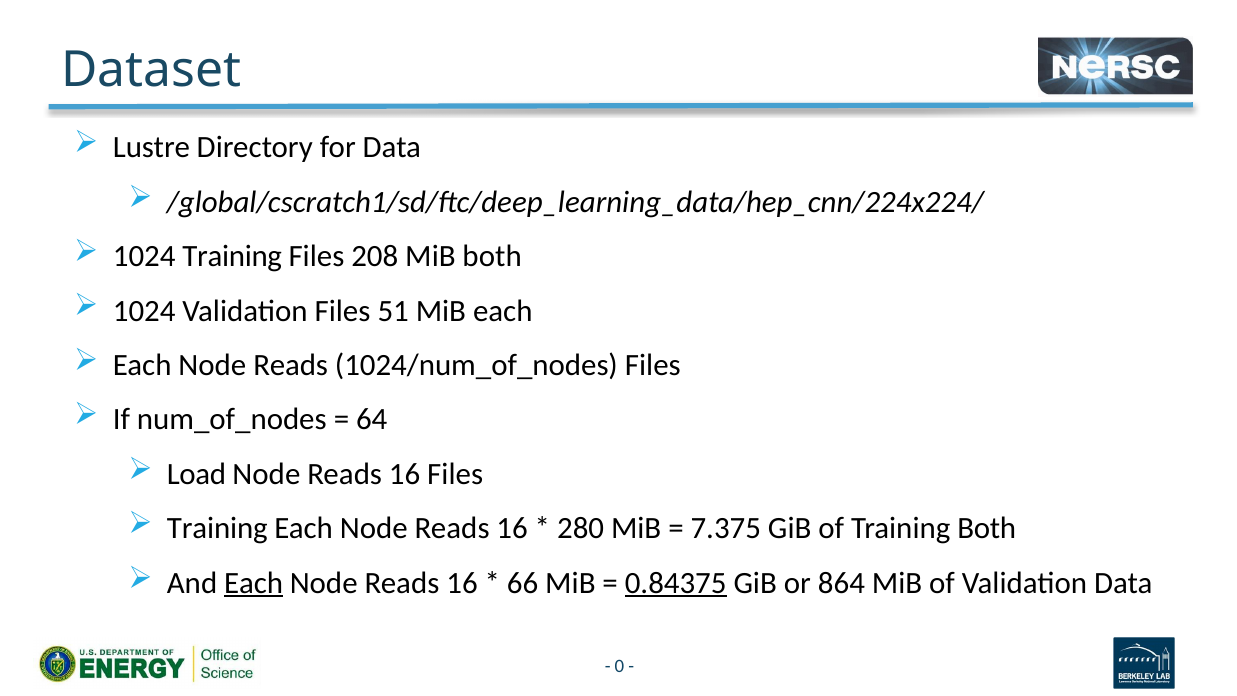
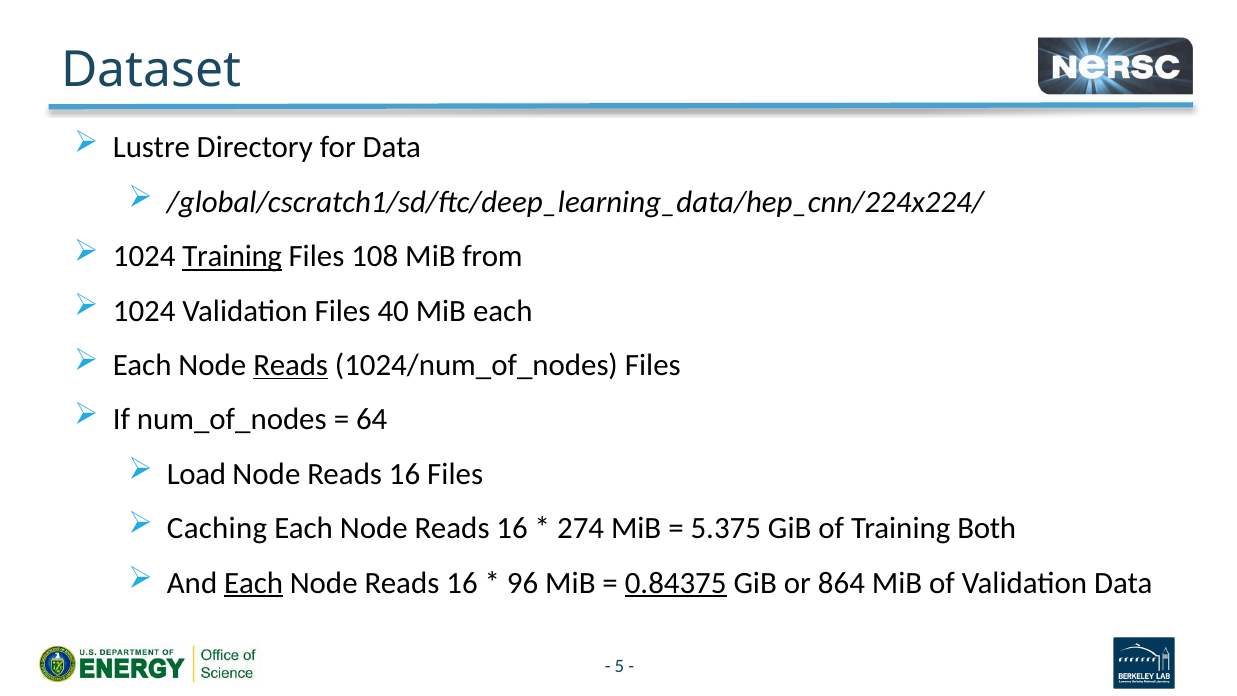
Training at (232, 256) underline: none -> present
208: 208 -> 108
MiB both: both -> from
51: 51 -> 40
Reads at (291, 365) underline: none -> present
Training at (217, 528): Training -> Caching
280: 280 -> 274
7.375: 7.375 -> 5.375
66: 66 -> 96
0: 0 -> 5
